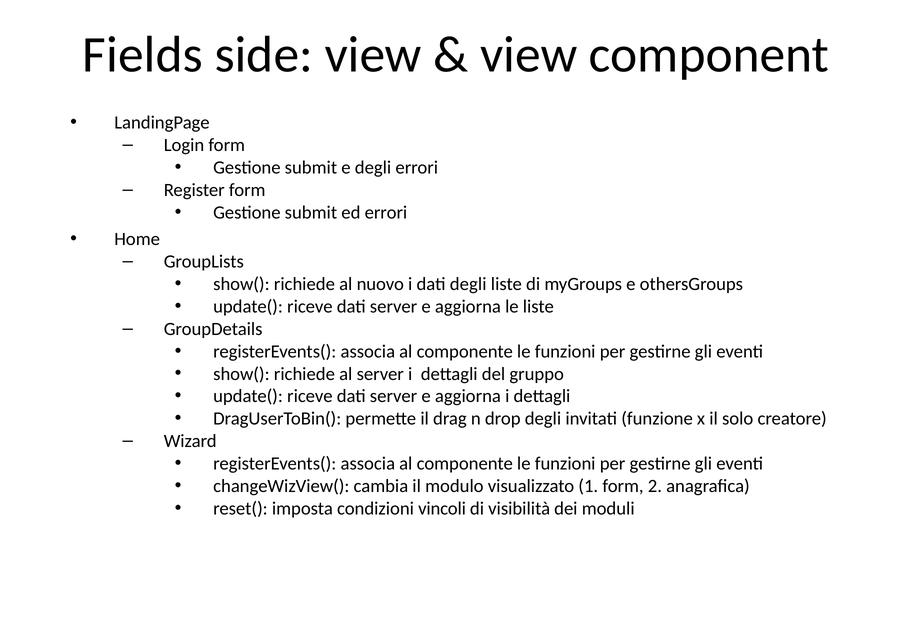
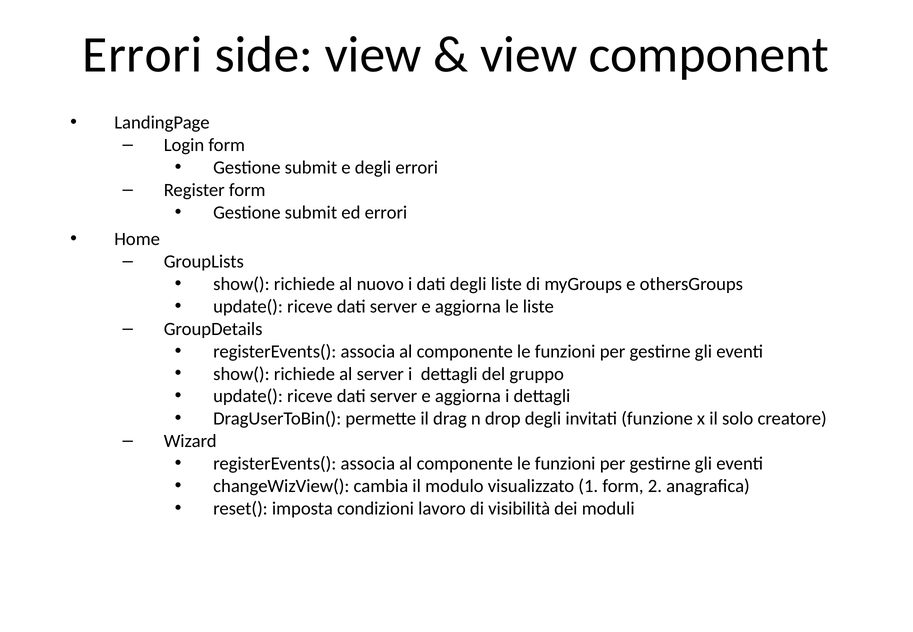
Fields at (143, 55): Fields -> Errori
vincoli: vincoli -> lavoro
